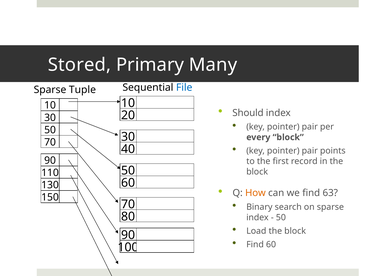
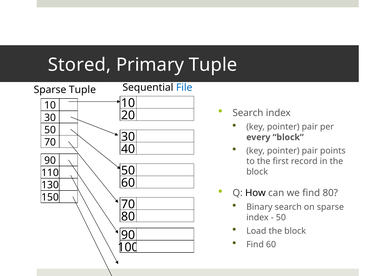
Primary Many: Many -> Tuple
Should at (248, 113): Should -> Search
How colour: orange -> black
find 63: 63 -> 80
